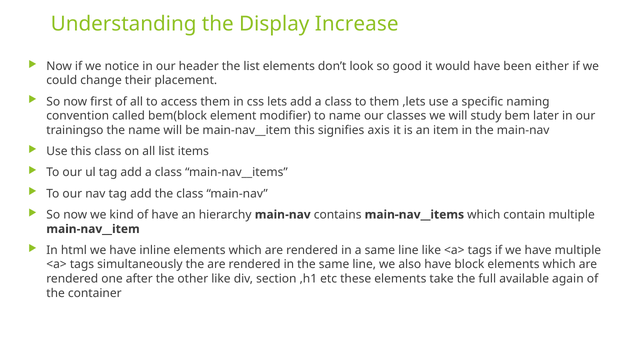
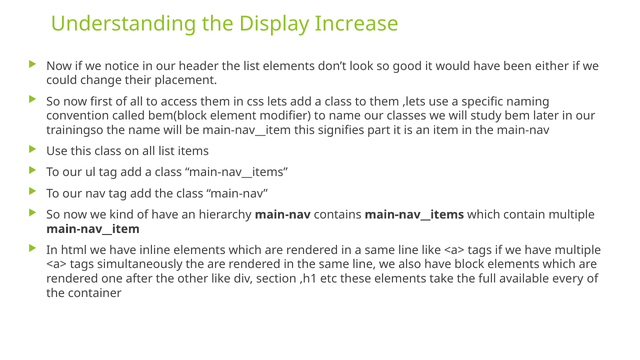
axis: axis -> part
again: again -> every
